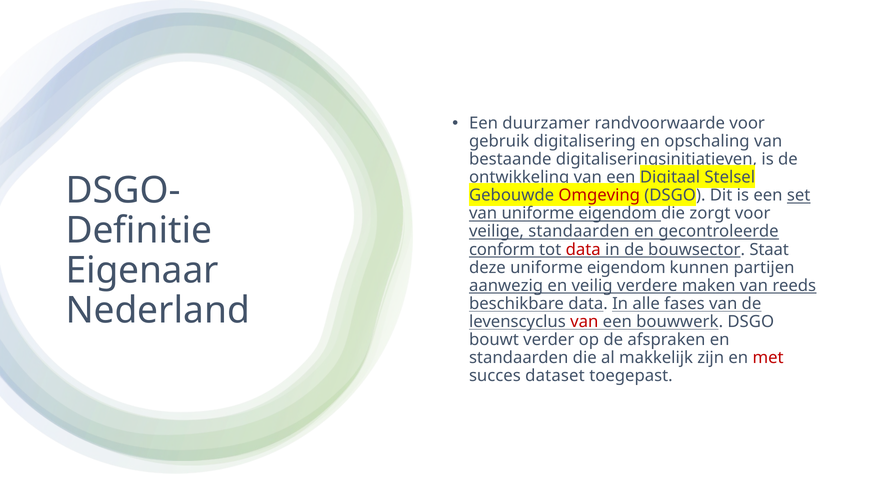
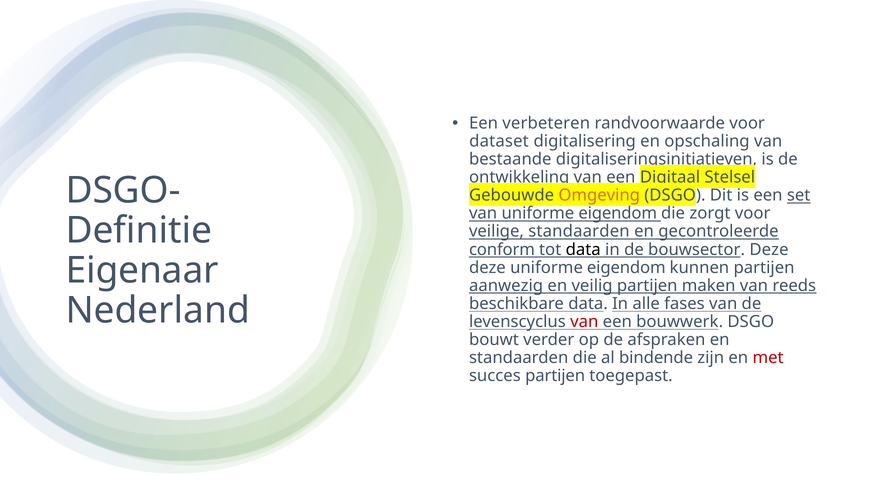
duurzamer: duurzamer -> verbeteren
gebruik: gebruik -> dataset
Omgeving colour: red -> orange
data at (583, 250) colour: red -> black
bouwsector Staat: Staat -> Deze
veilig verdere: verdere -> partijen
makkelijk: makkelijk -> bindende
succes dataset: dataset -> partijen
